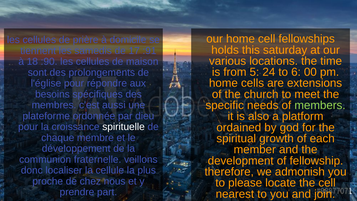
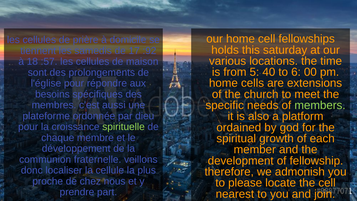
:91: :91 -> :92
:90: :90 -> :57
24: 24 -> 40
spirituelle colour: white -> light green
